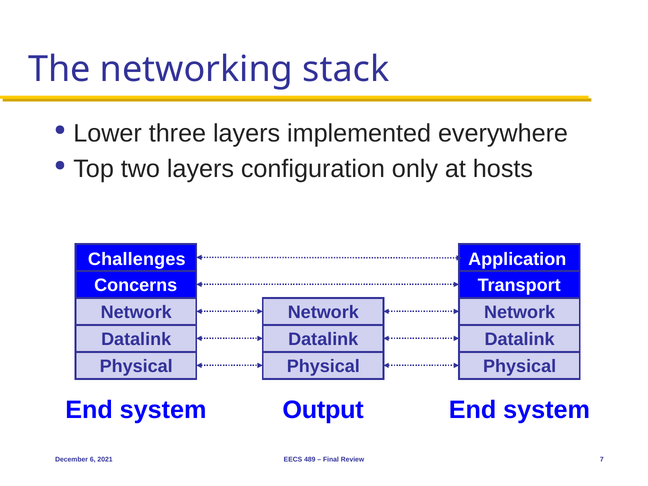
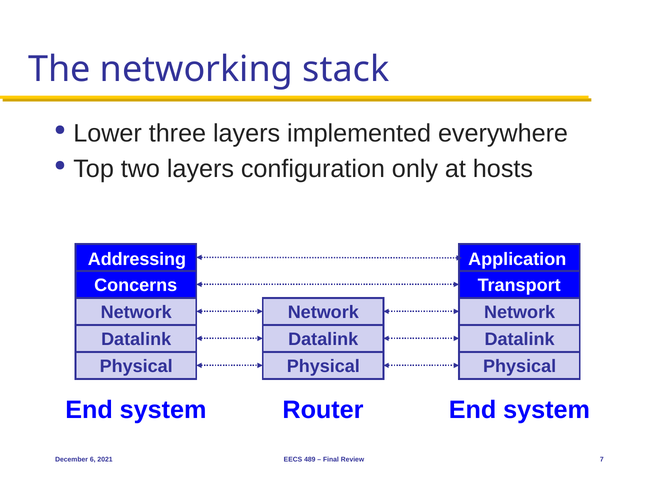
Challenges: Challenges -> Addressing
Output: Output -> Router
